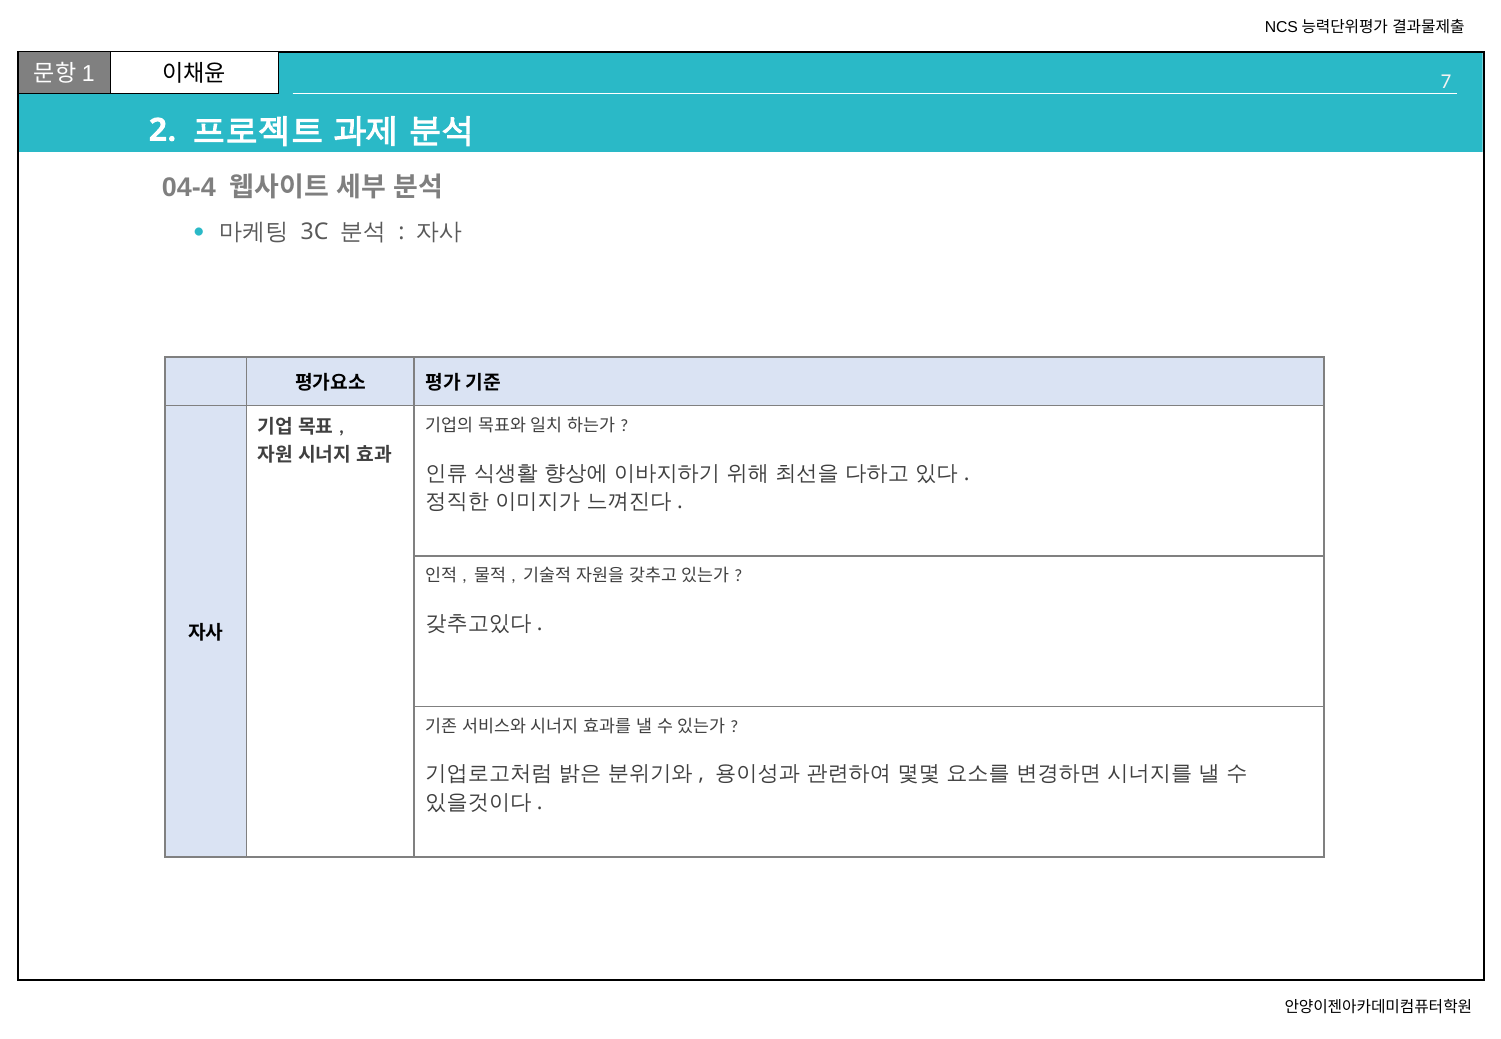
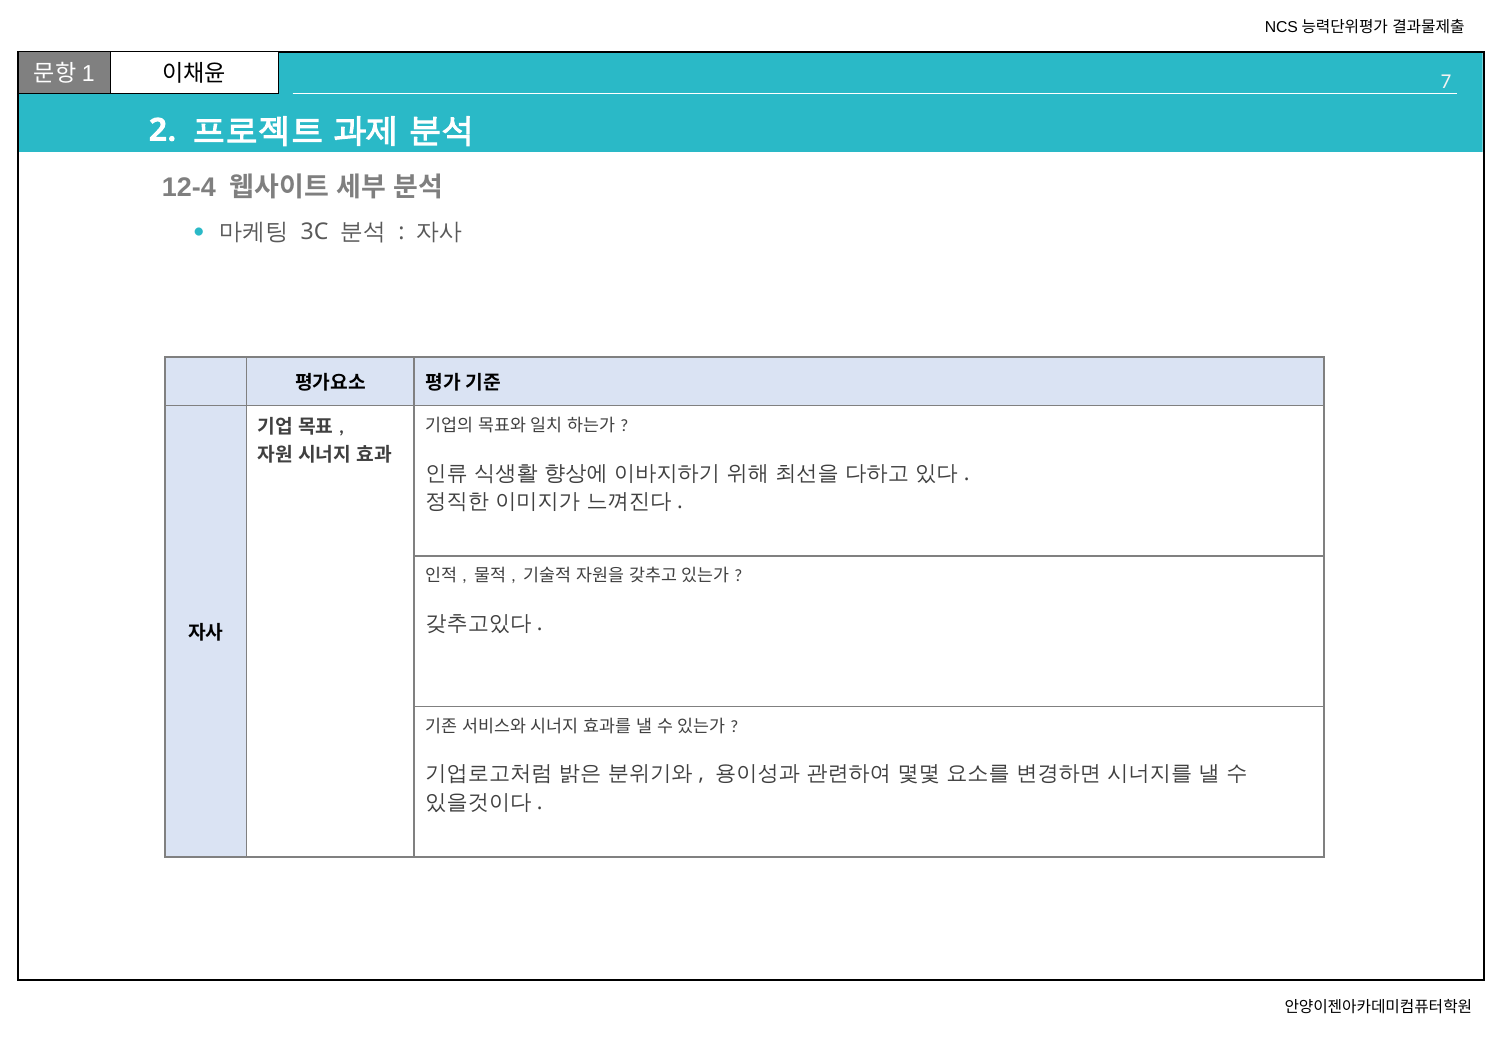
04-4: 04-4 -> 12-4
